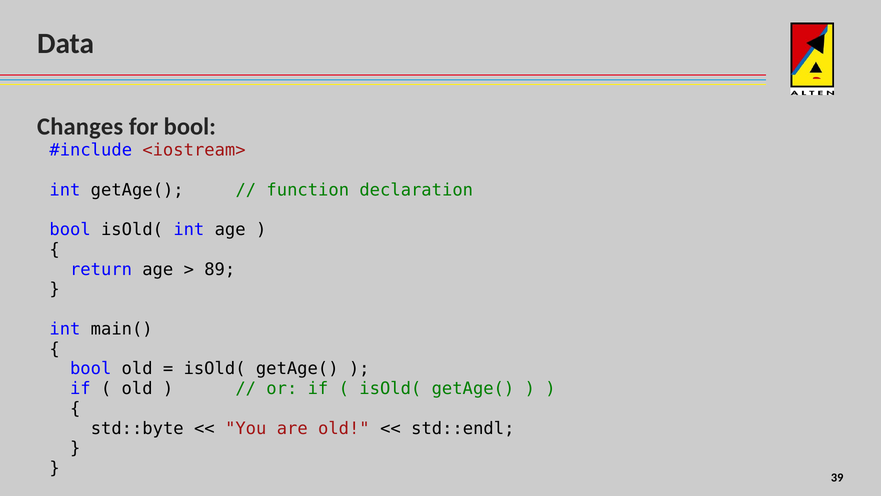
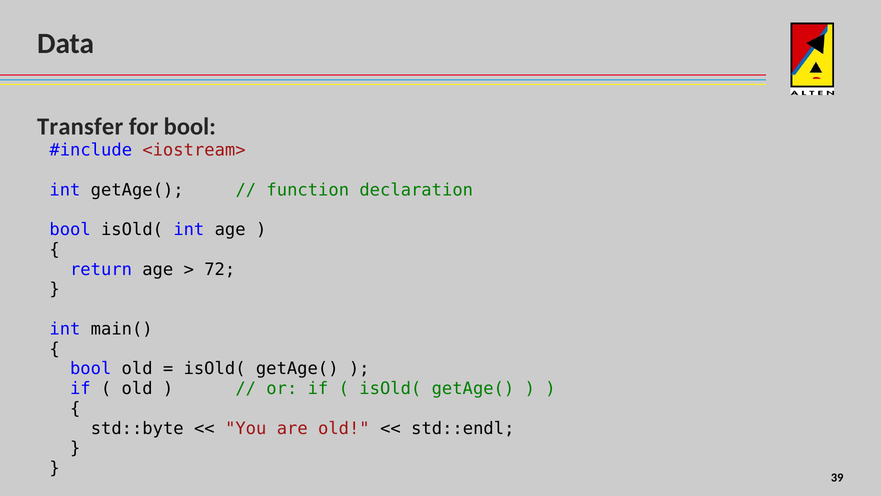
Changes: Changes -> Transfer
89: 89 -> 72
